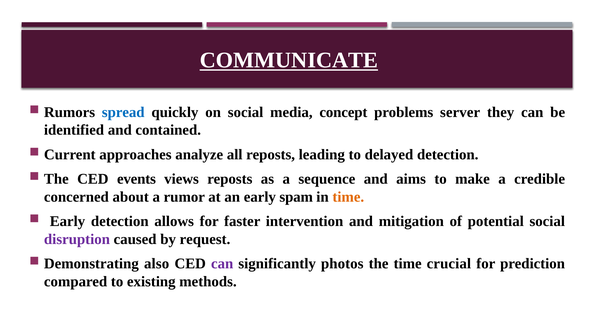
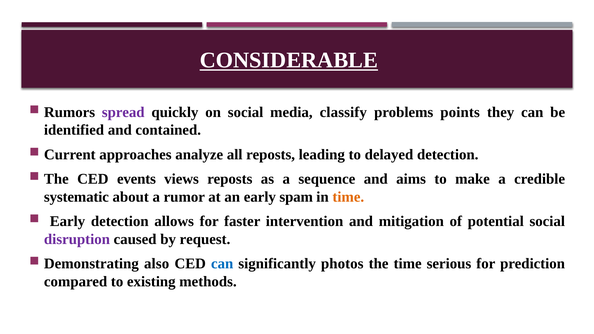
COMMUNICATE: COMMUNICATE -> CONSIDERABLE
spread colour: blue -> purple
concept: concept -> classify
server: server -> points
concerned: concerned -> systematic
can at (222, 264) colour: purple -> blue
crucial: crucial -> serious
